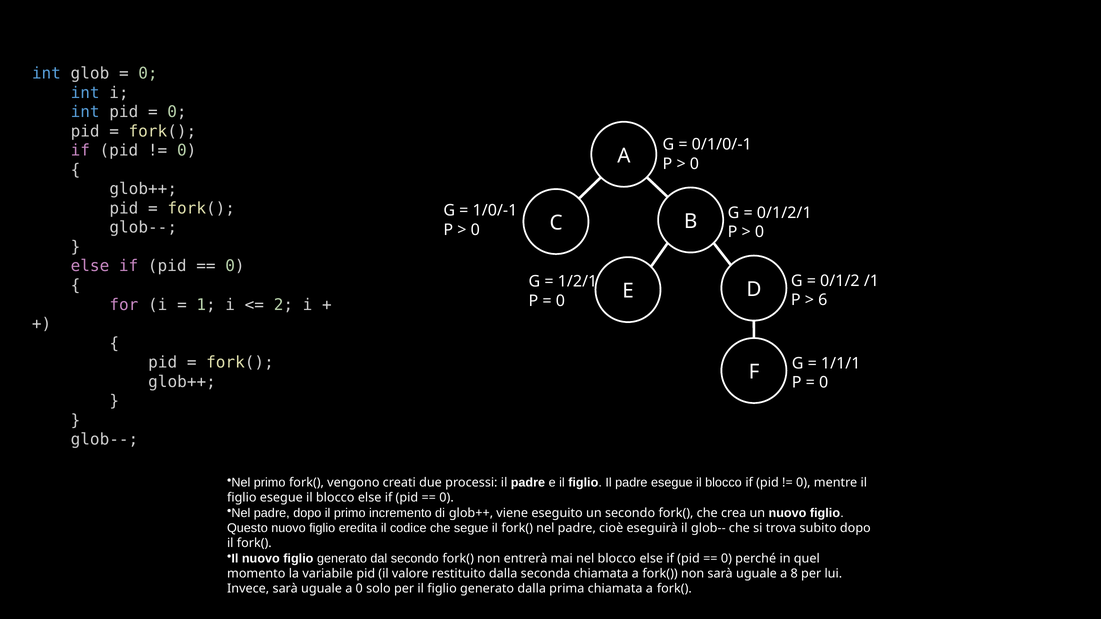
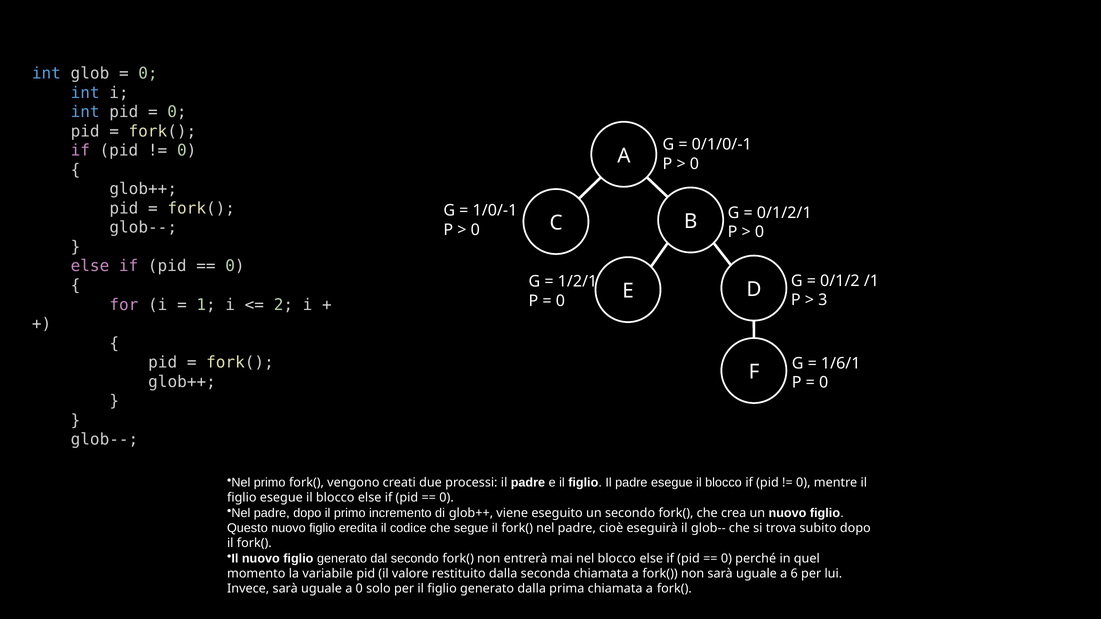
6: 6 -> 3
1/1/1: 1/1/1 -> 1/6/1
8: 8 -> 6
